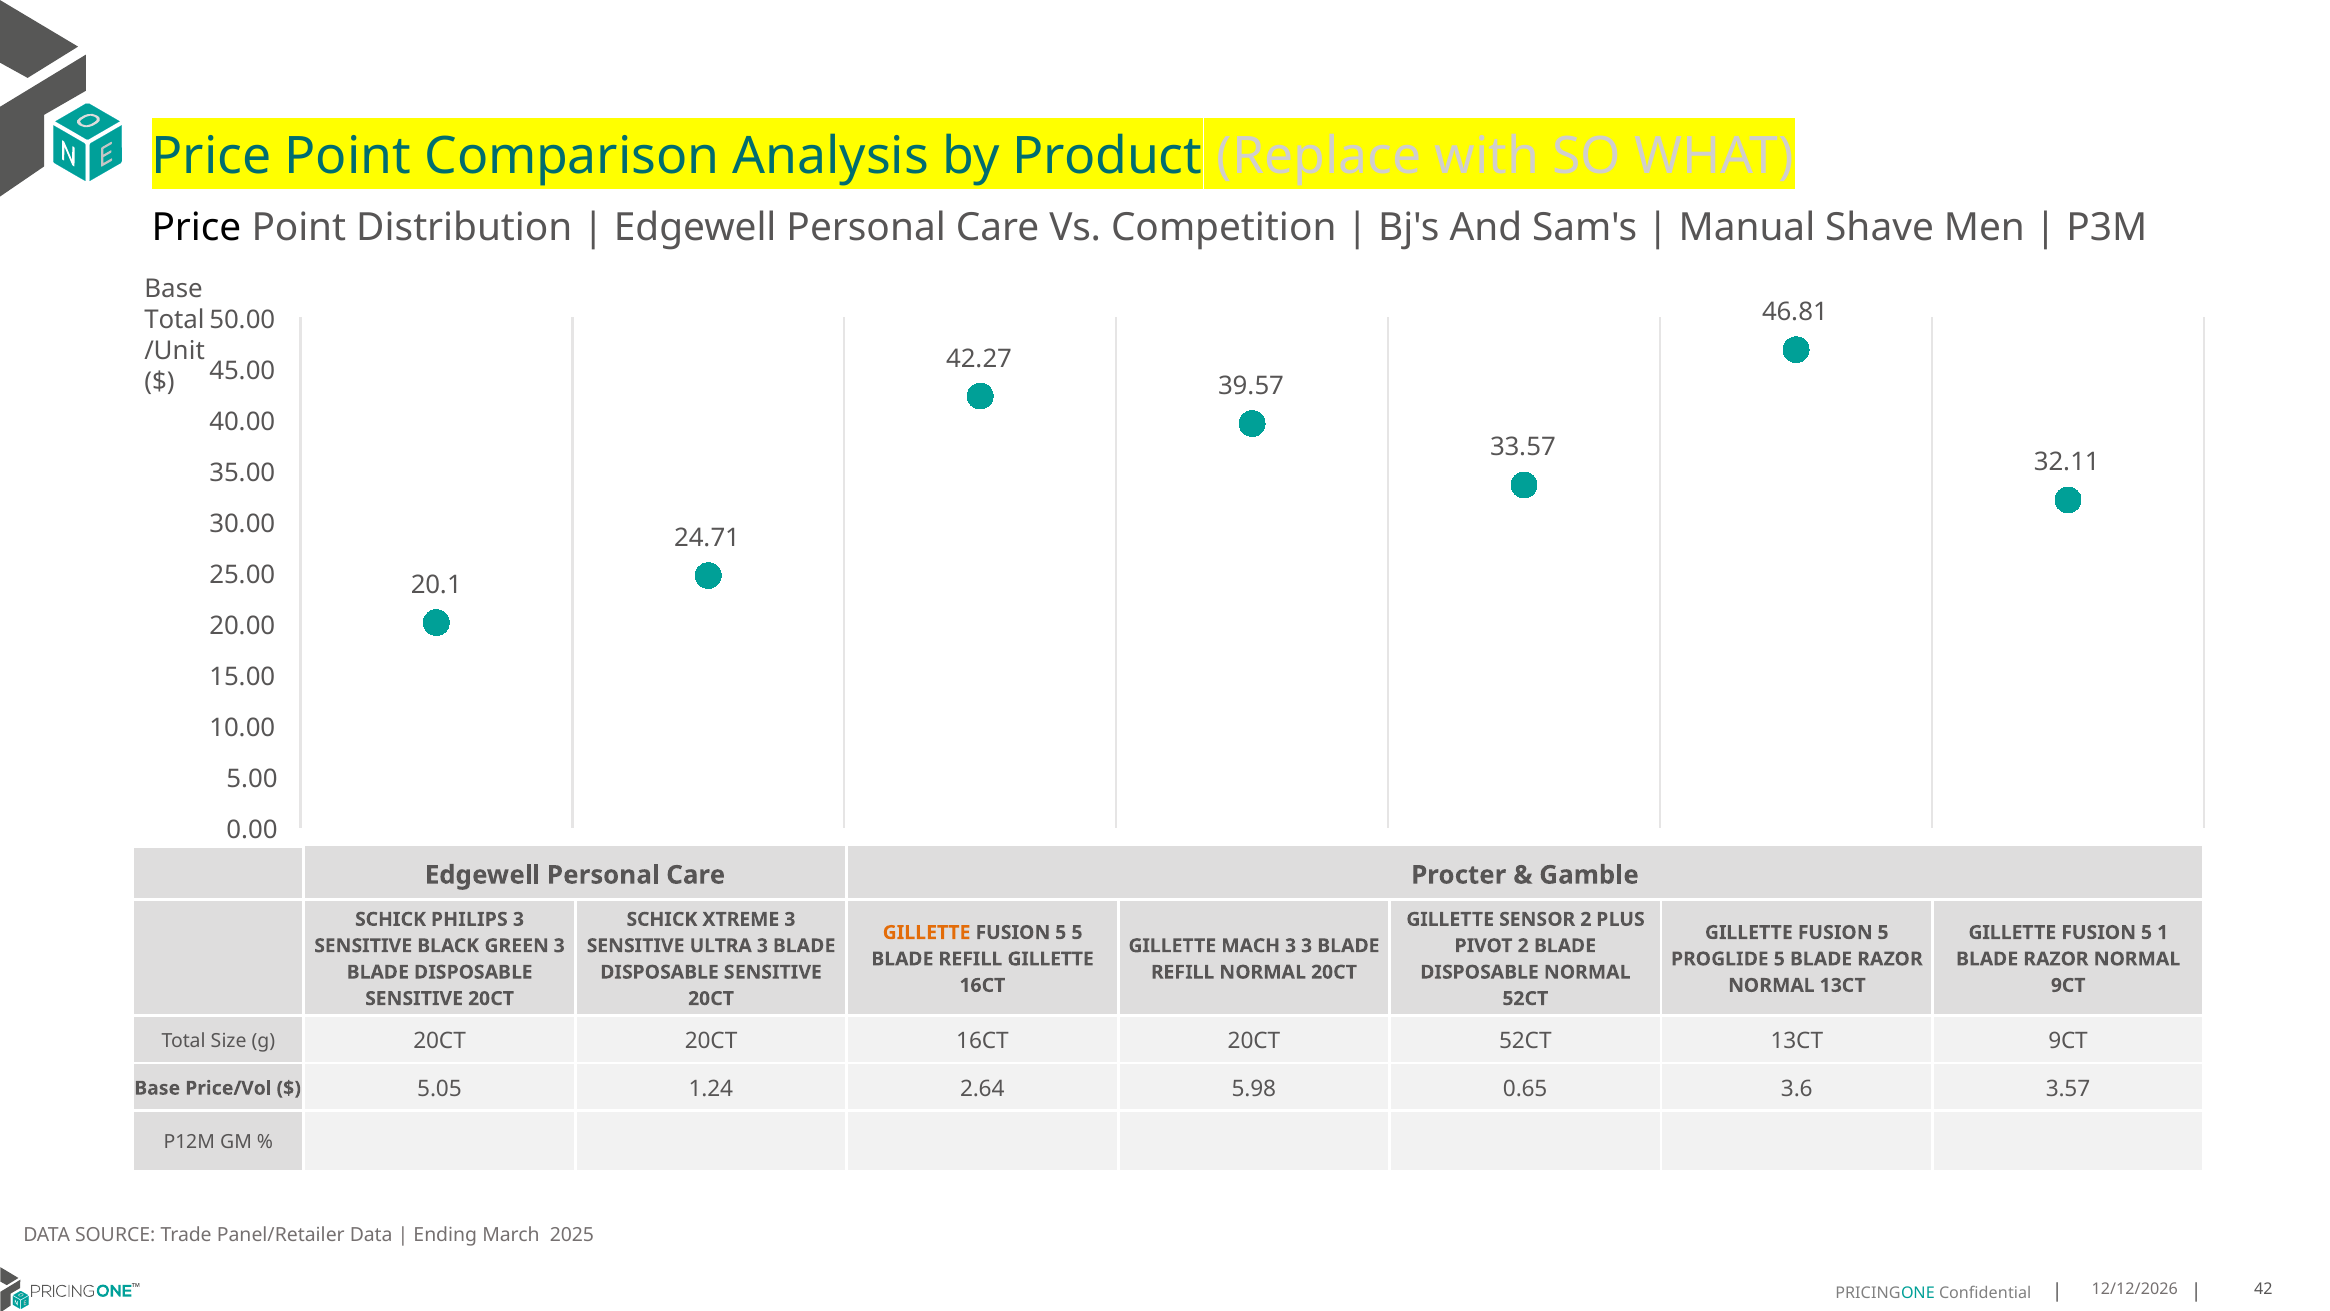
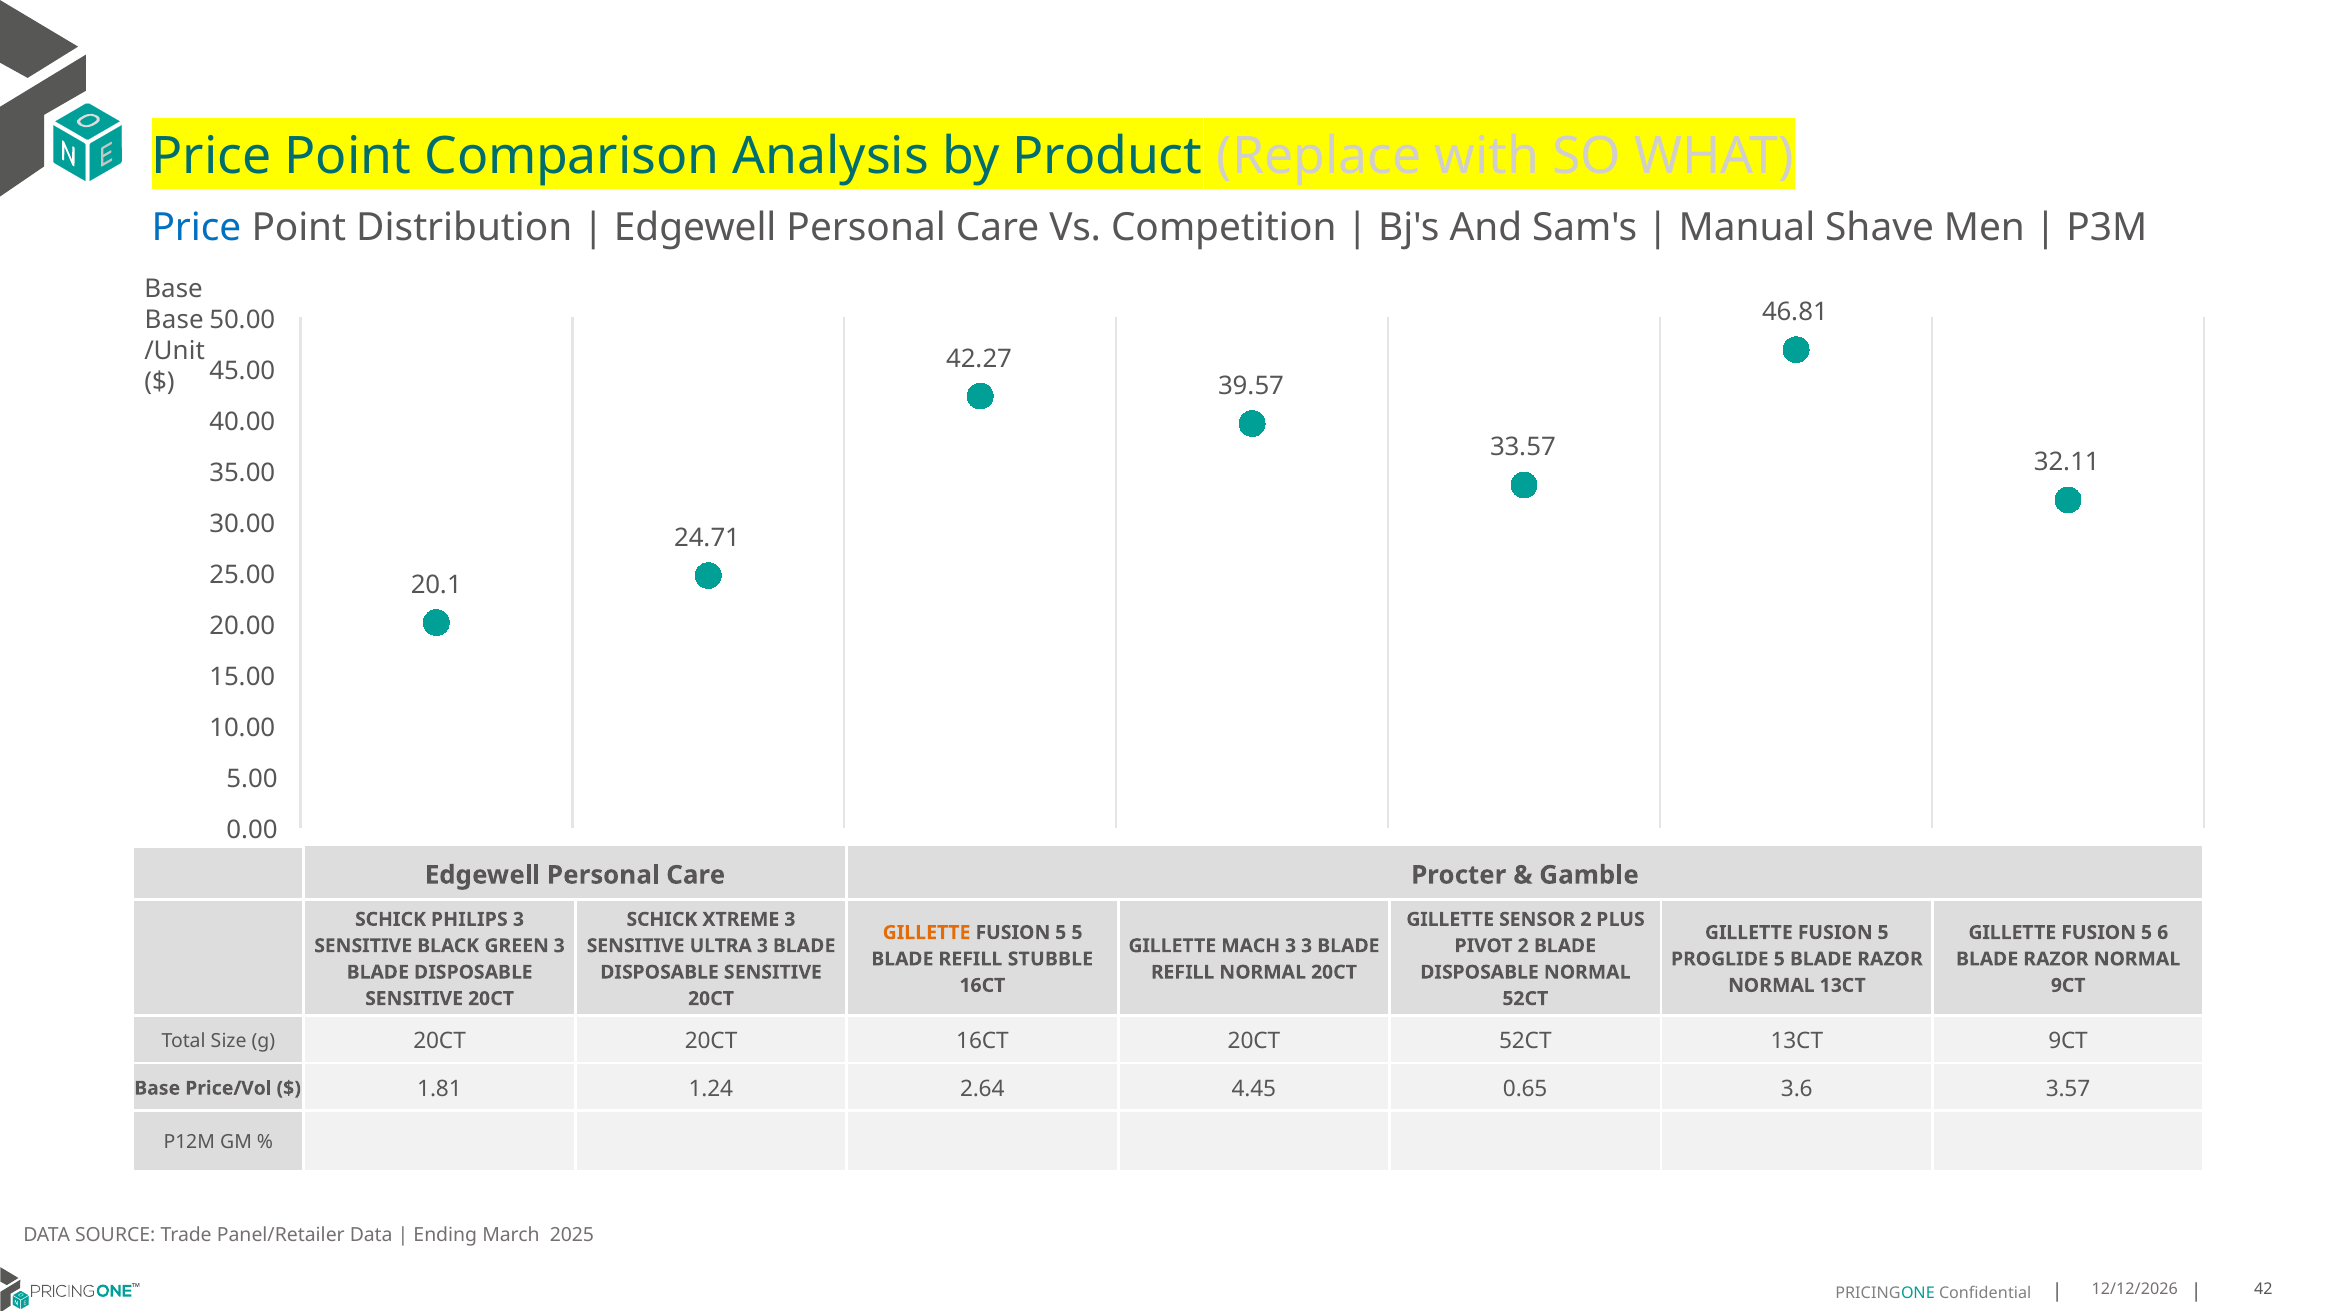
Price at (196, 227) colour: black -> blue
Total at (174, 320): Total -> Base
1: 1 -> 6
REFILL GILLETTE: GILLETTE -> STUBBLE
5.05: 5.05 -> 1.81
5.98: 5.98 -> 4.45
